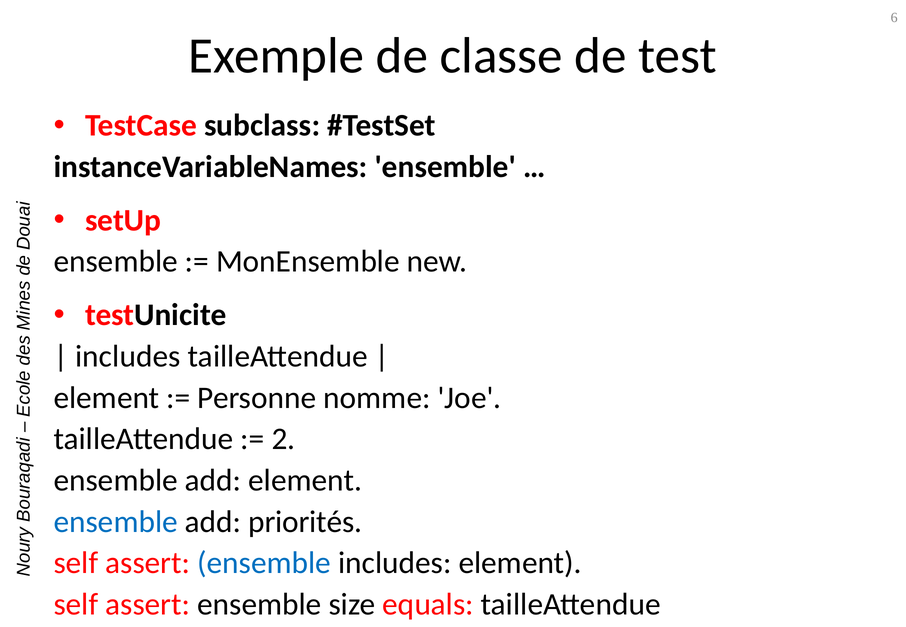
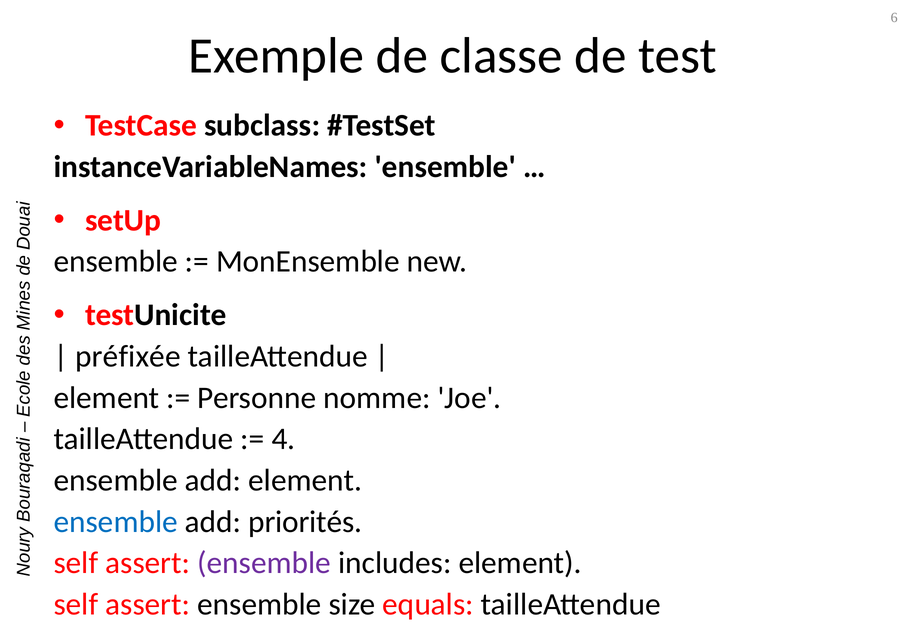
includes at (128, 356): includes -> préfixée
2: 2 -> 4
ensemble at (264, 563) colour: blue -> purple
